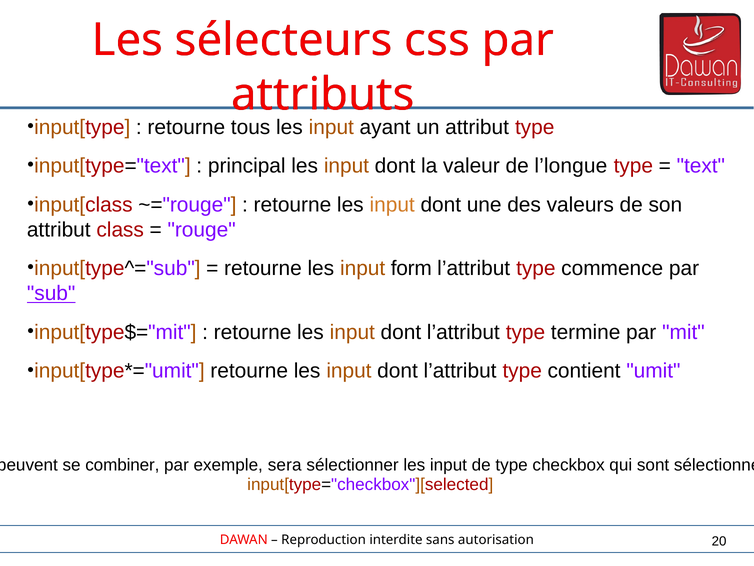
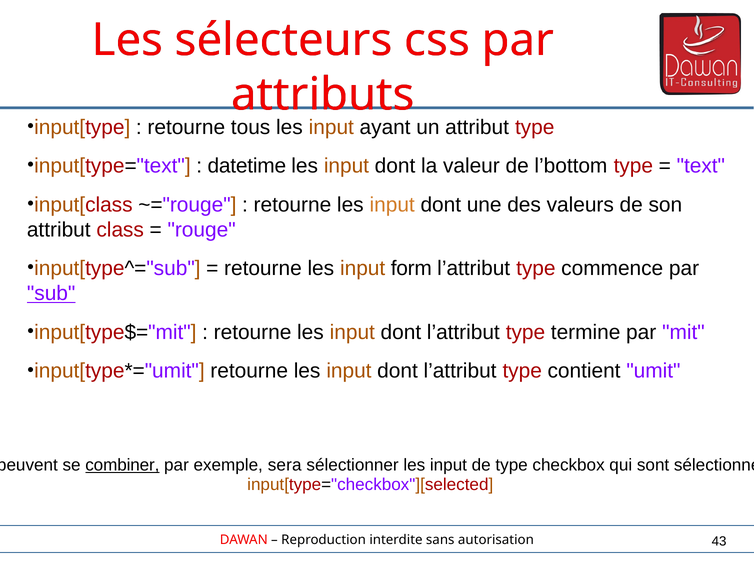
principal: principal -> datetime
l’longue: l’longue -> l’bottom
combiner underline: none -> present
20: 20 -> 43
